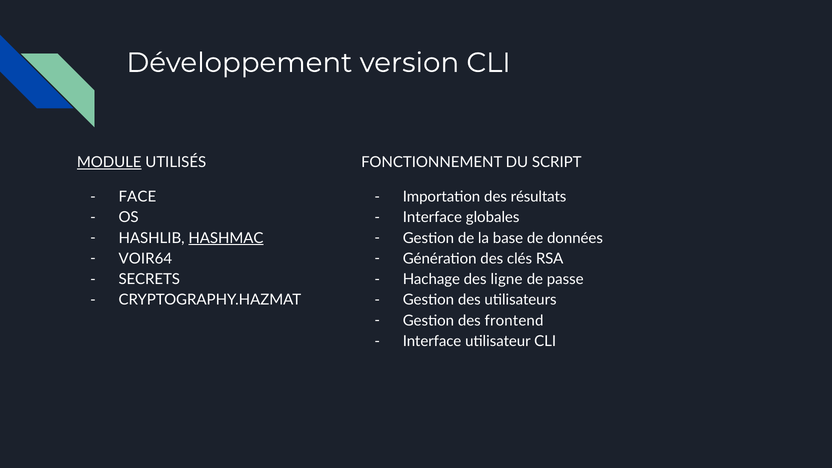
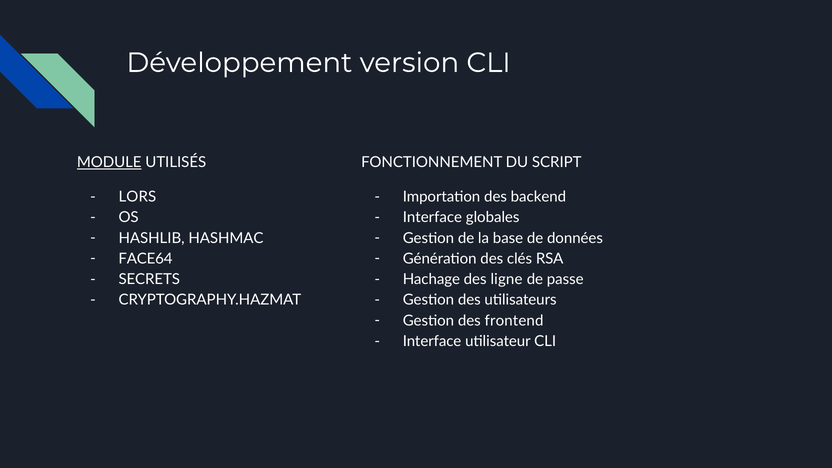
FACE: FACE -> LORS
résultats: résultats -> backend
HASHMAC underline: present -> none
VOIR64: VOIR64 -> FACE64
